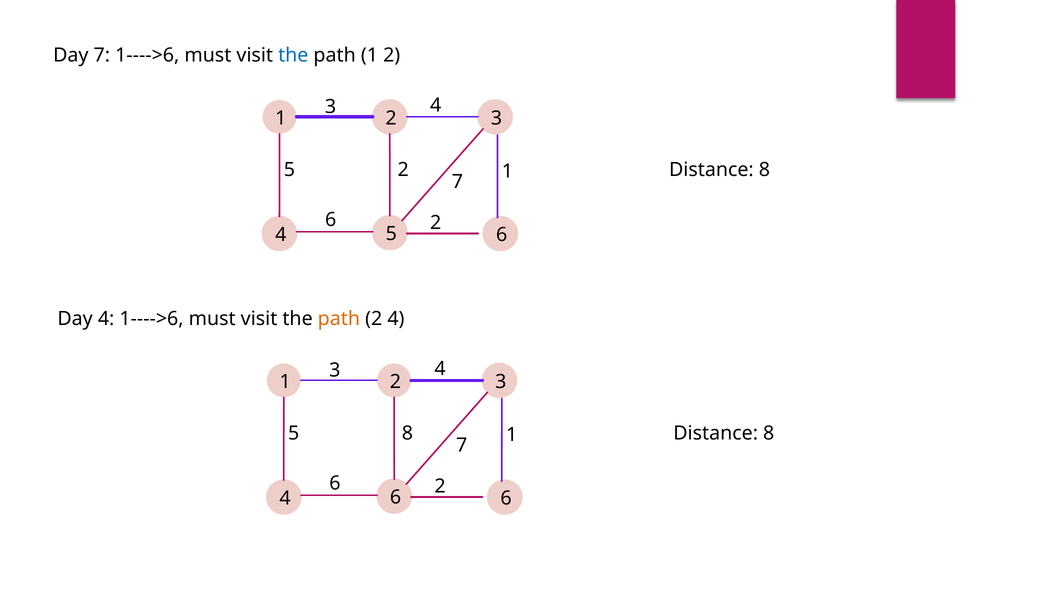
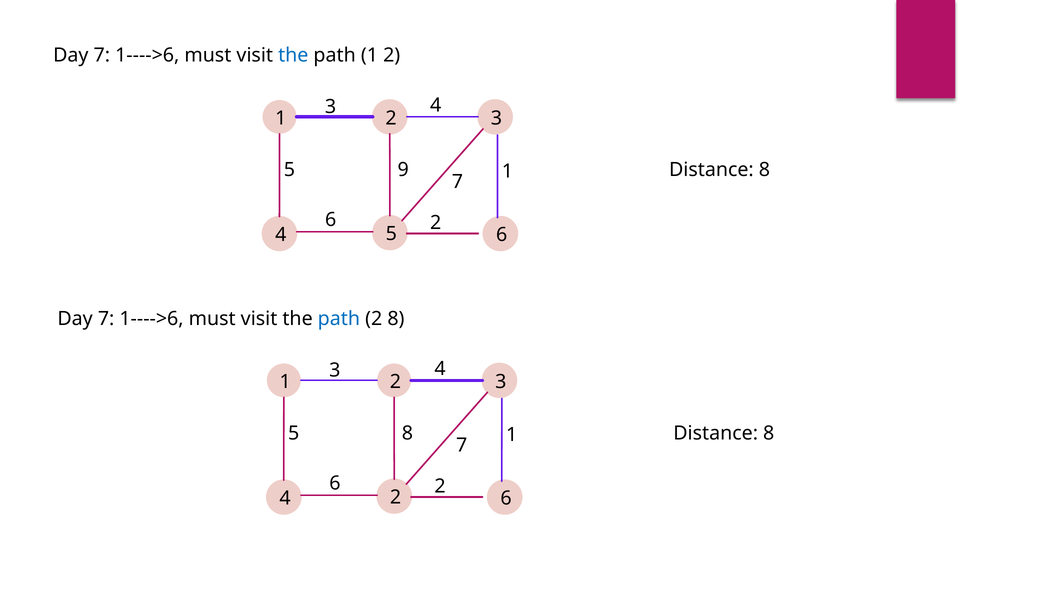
5 2: 2 -> 9
4 at (106, 319): 4 -> 7
path at (339, 319) colour: orange -> blue
2 4: 4 -> 8
4 6: 6 -> 2
